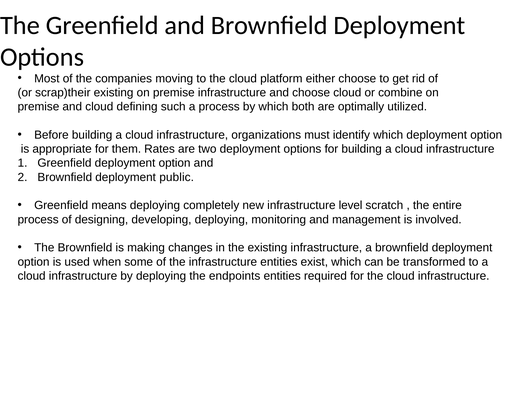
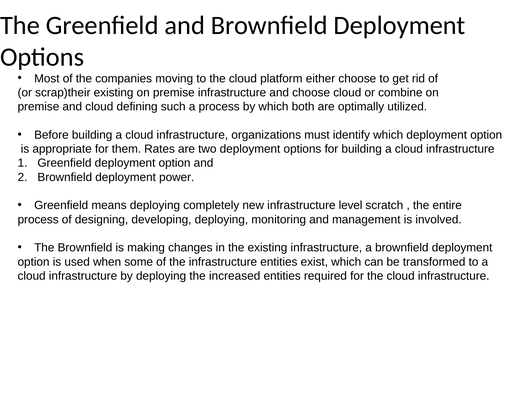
public: public -> power
endpoints: endpoints -> increased
